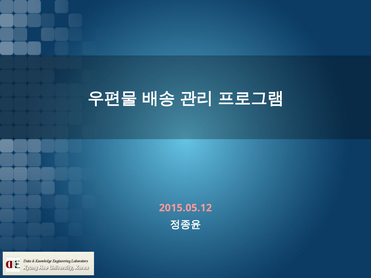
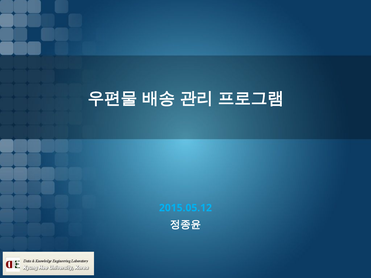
2015.05.12 colour: pink -> light blue
